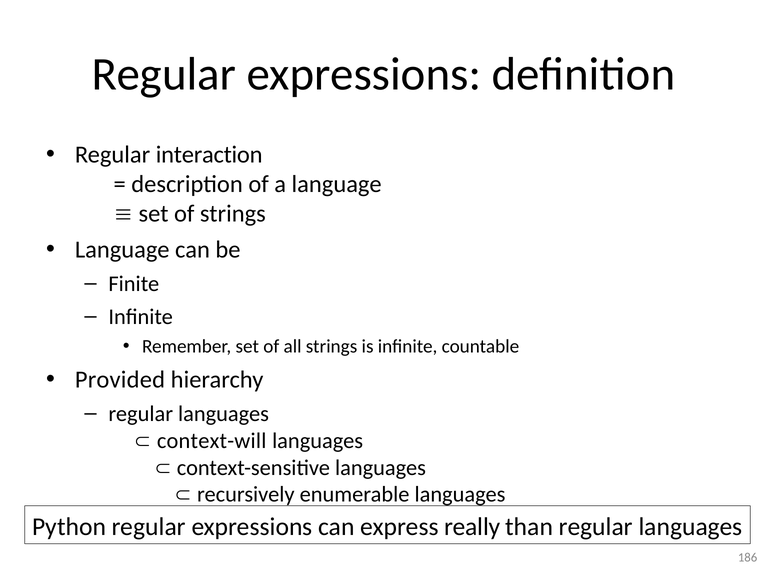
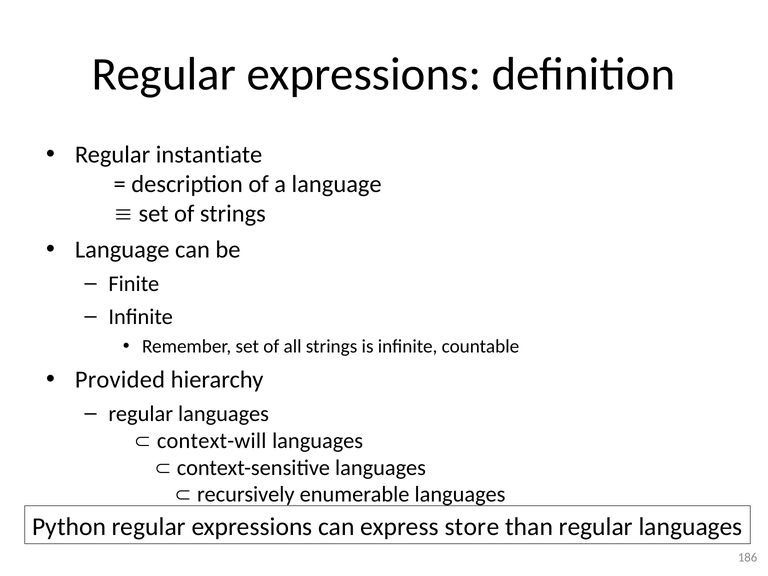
interaction: interaction -> instantiate
really: really -> store
